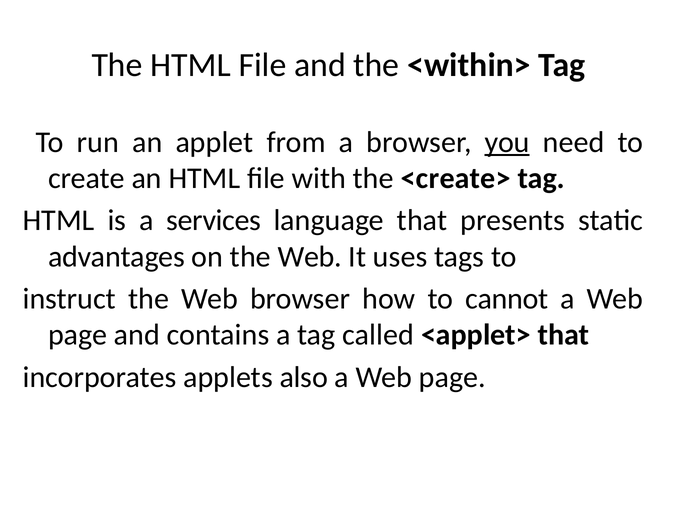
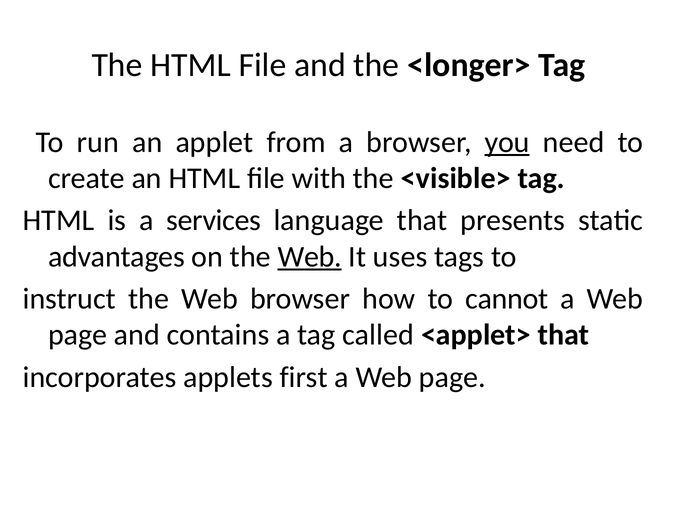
<within>: <within> -> <longer>
<create>: <create> -> <visible>
Web at (310, 256) underline: none -> present
also: also -> first
